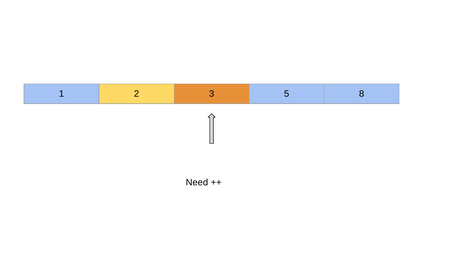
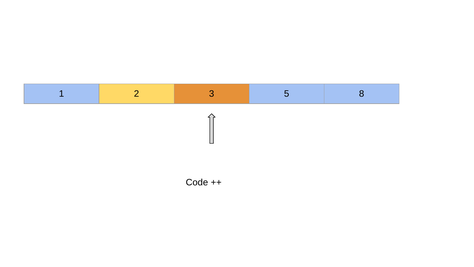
Need: Need -> Code
